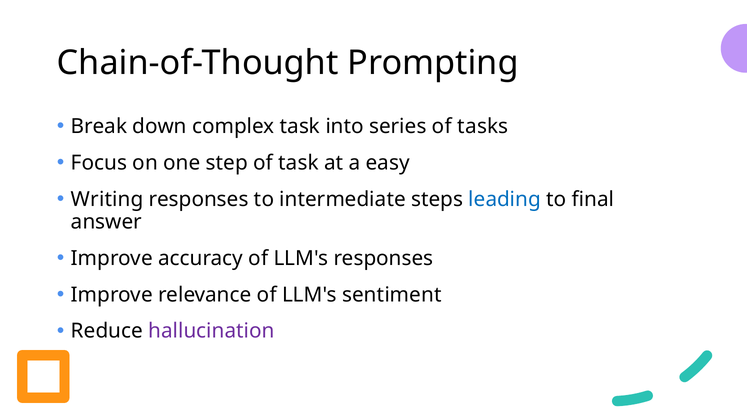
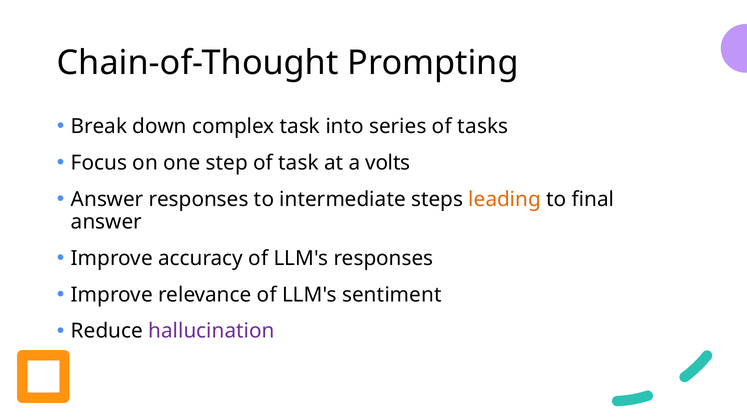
easy: easy -> volts
Writing at (107, 199): Writing -> Answer
leading colour: blue -> orange
